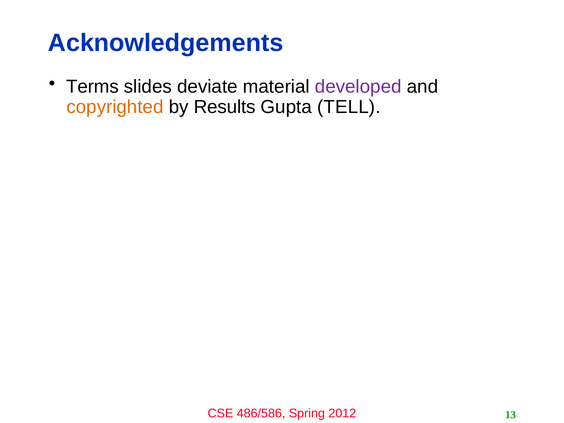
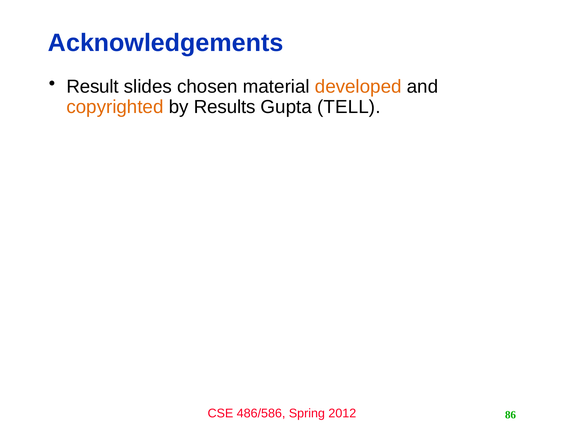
Terms: Terms -> Result
deviate: deviate -> chosen
developed colour: purple -> orange
13: 13 -> 86
